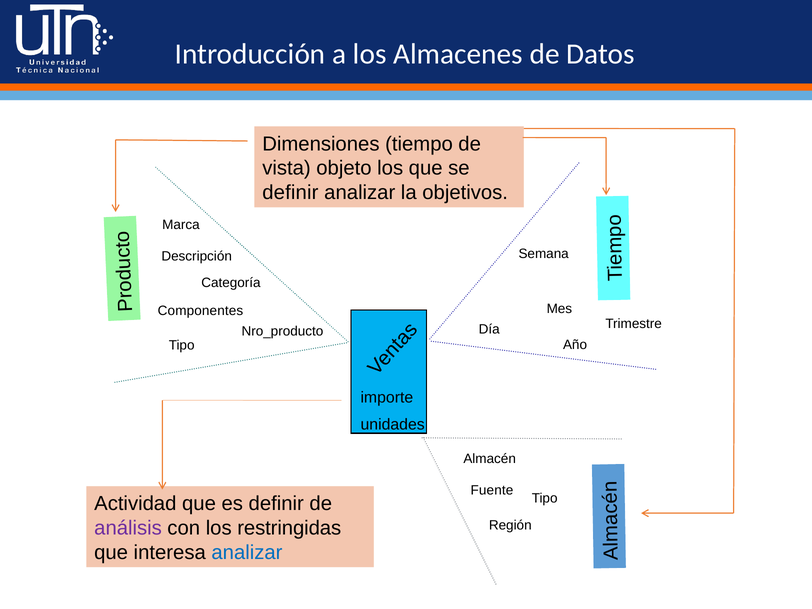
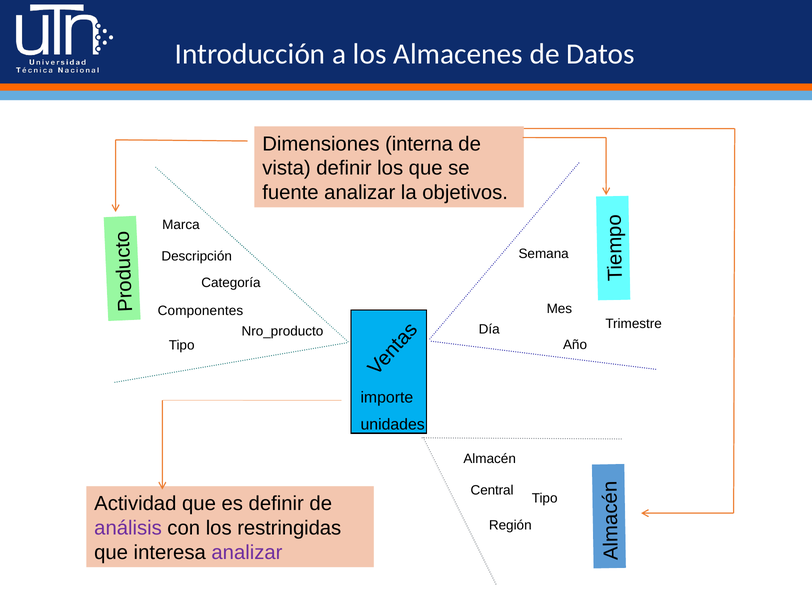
tiempo: tiempo -> interna
vista objeto: objeto -> definir
definir at (290, 193): definir -> fuente
Fuente: Fuente -> Central
analizar at (247, 552) colour: blue -> purple
